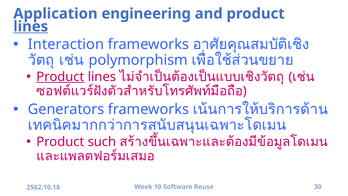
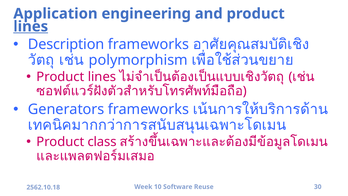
Interaction: Interaction -> Description
Product at (60, 77) underline: present -> none
such: such -> class
